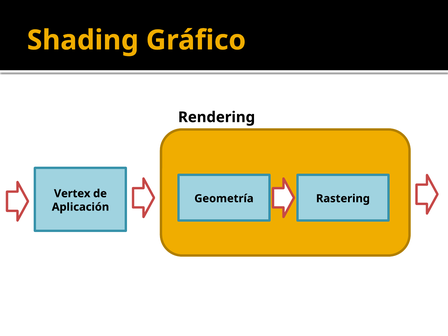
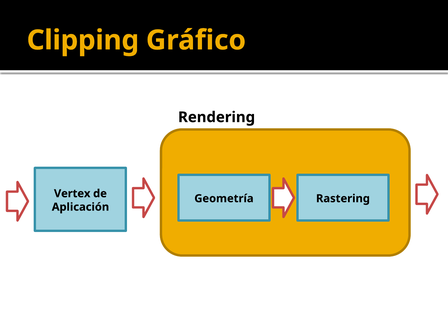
Shading: Shading -> Clipping
